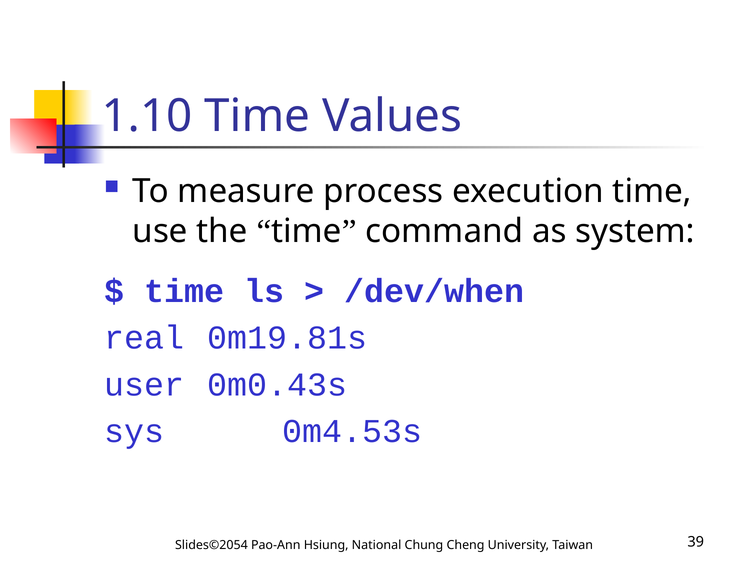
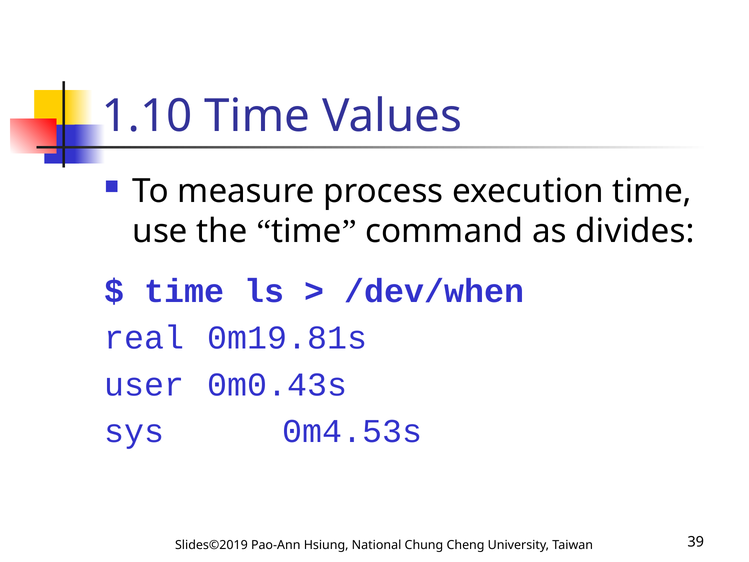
system: system -> divides
Slides©2054: Slides©2054 -> Slides©2019
